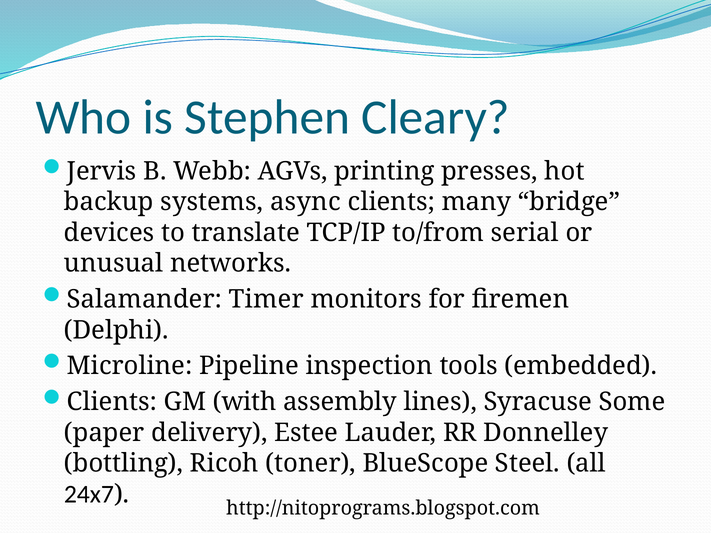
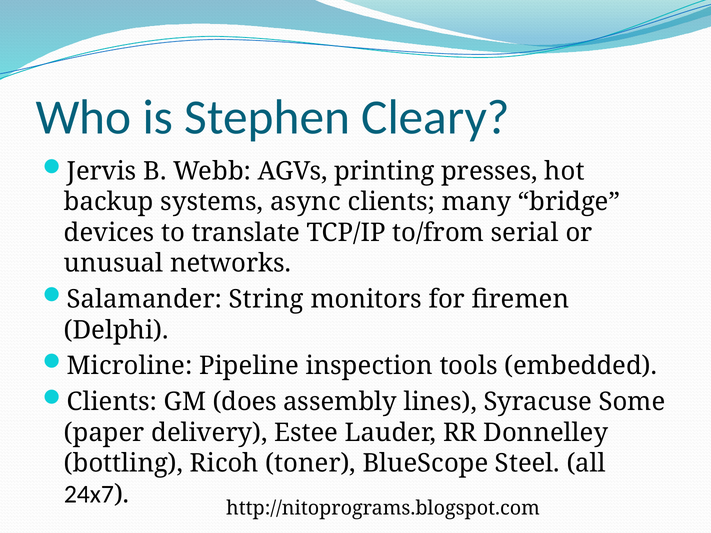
Timer: Timer -> String
with: with -> does
